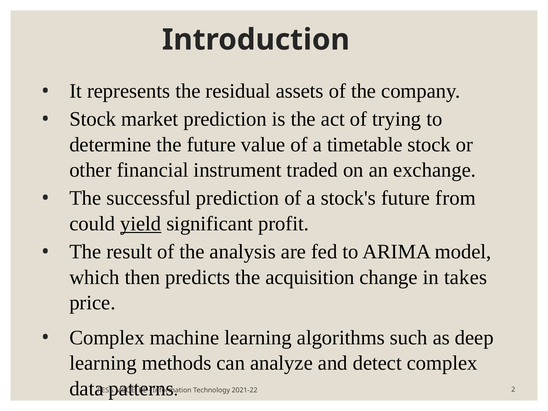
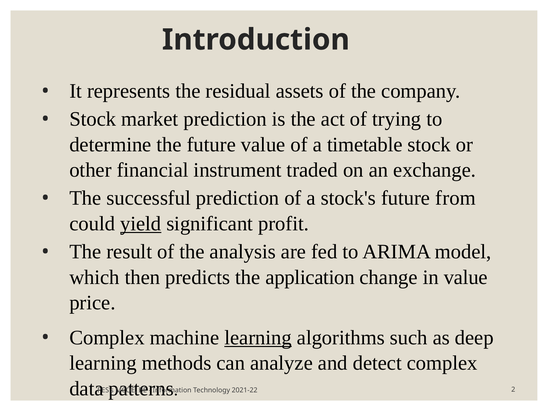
acquisition: acquisition -> application
in takes: takes -> value
learning at (258, 338) underline: none -> present
